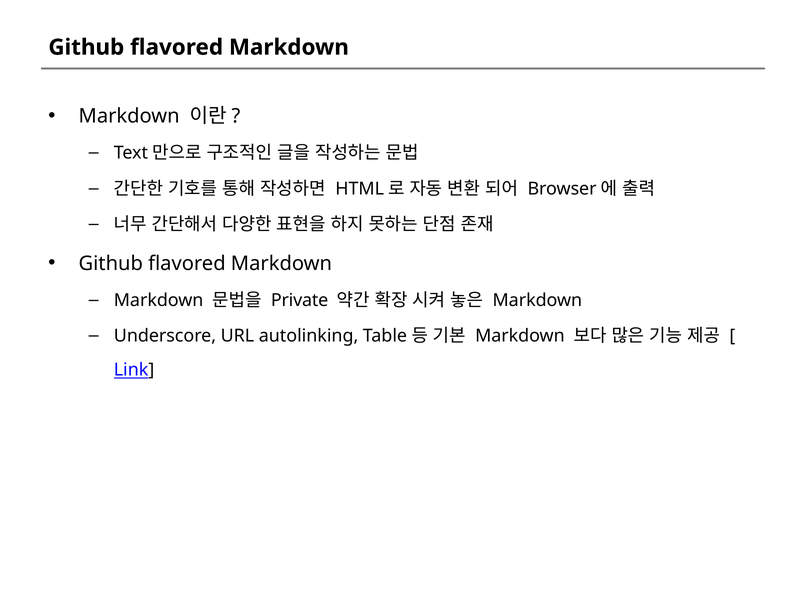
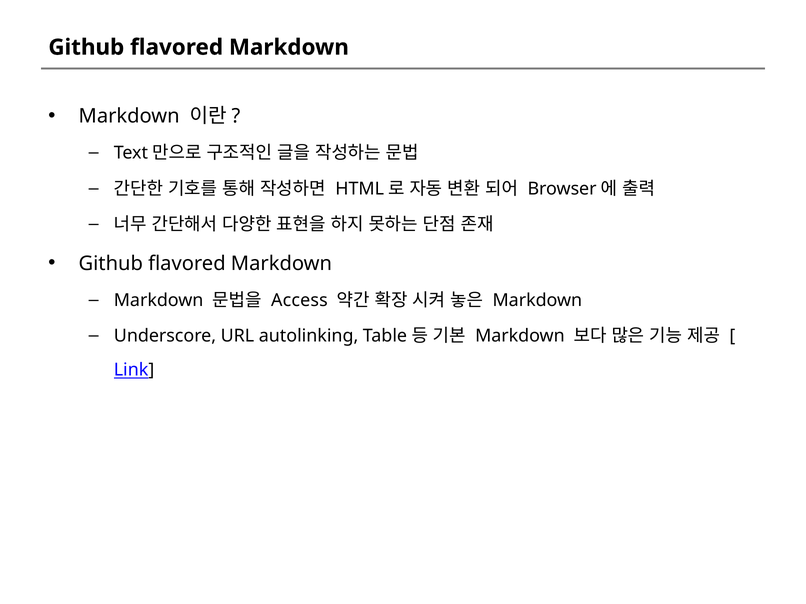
Private: Private -> Access
